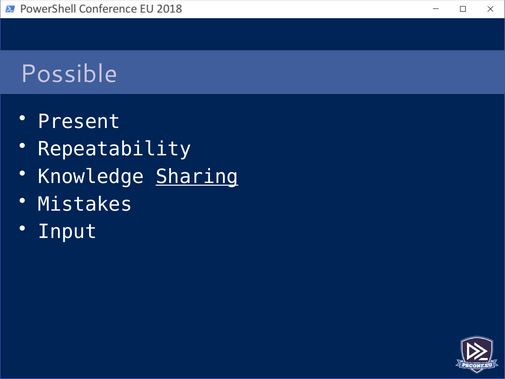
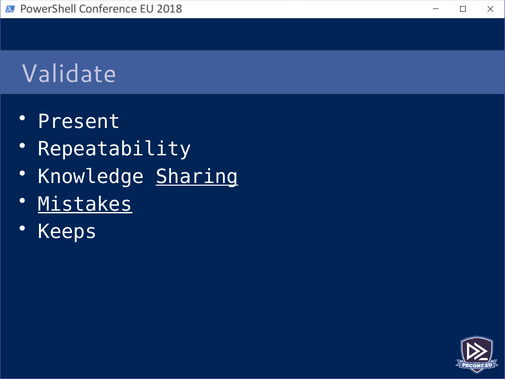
Possible: Possible -> Validate
Mistakes underline: none -> present
Input: Input -> Keeps
